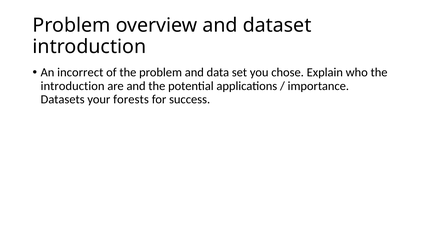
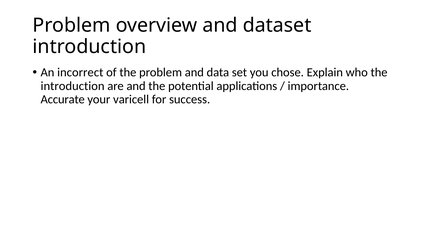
Datasets: Datasets -> Accurate
forests: forests -> varicell
